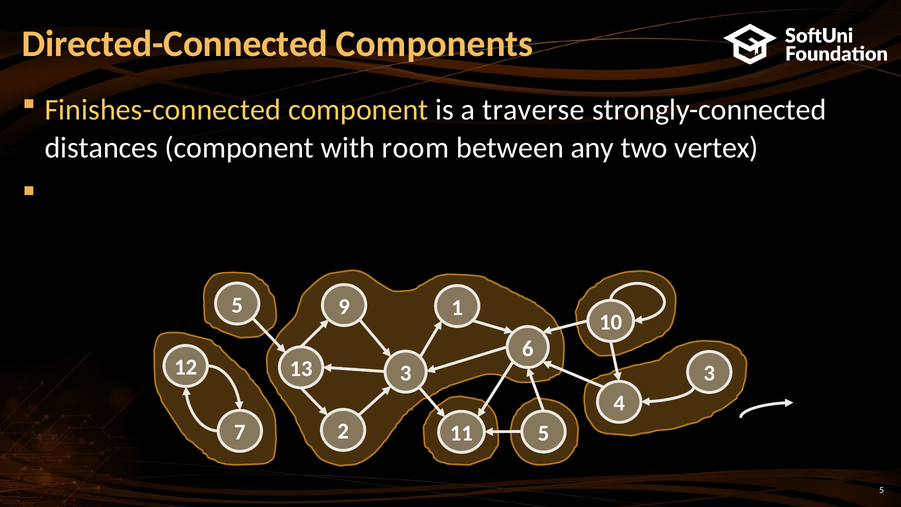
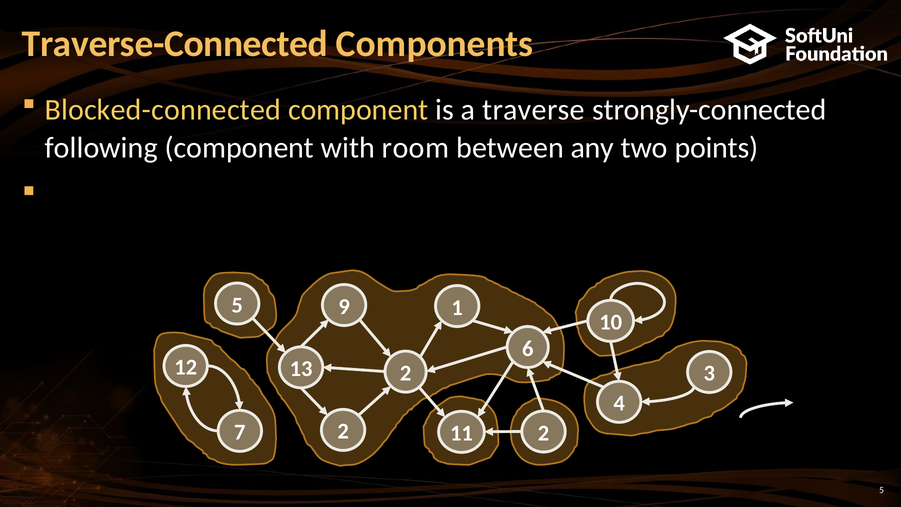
Directed-Connected: Directed-Connected -> Traverse-Connected
Finishes-connected: Finishes-connected -> Blocked-connected
distances: distances -> following
vertex: vertex -> points
13 3: 3 -> 2
2 5: 5 -> 2
